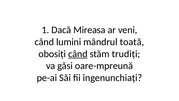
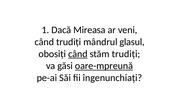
când lumini: lumini -> trudiți
toată: toată -> glasul
oare-mpreună underline: none -> present
